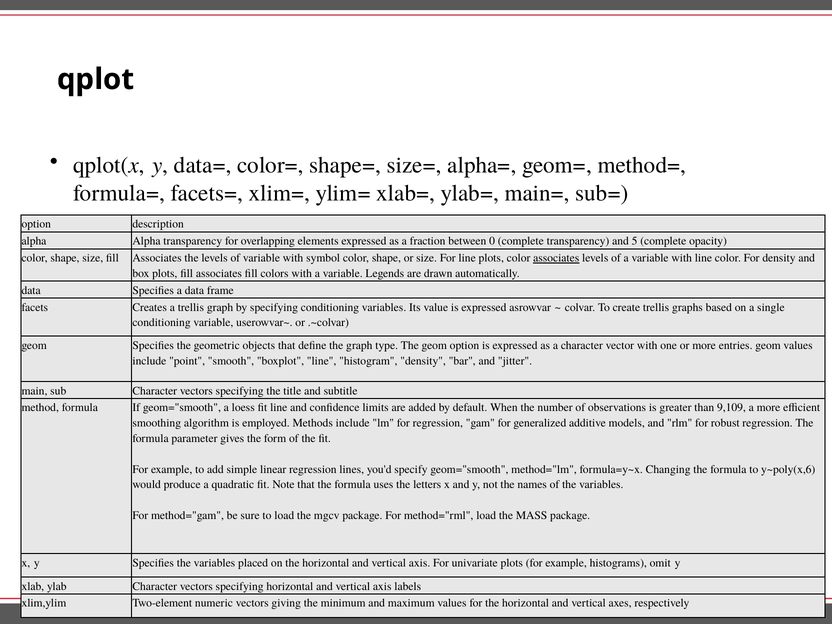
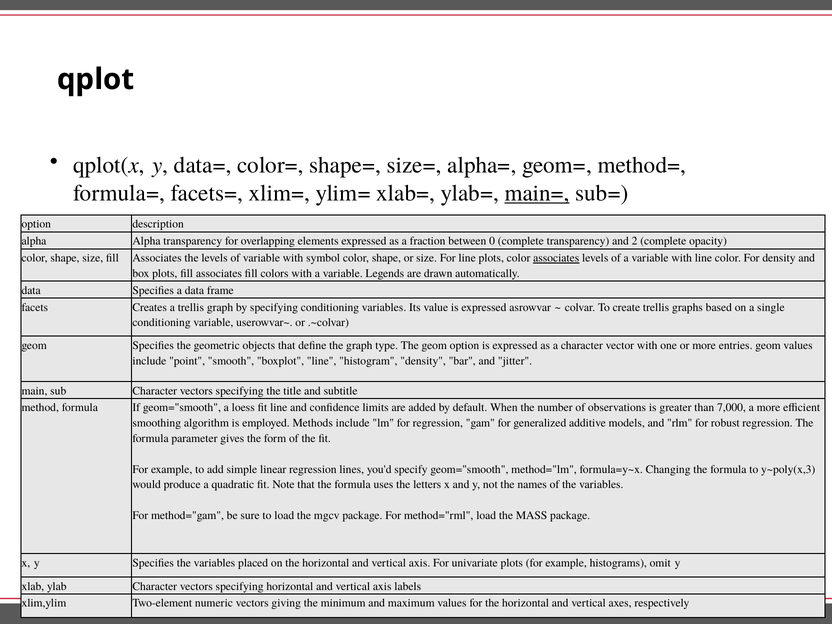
main= underline: none -> present
5: 5 -> 2
9,109: 9,109 -> 7,000
y~poly(x,6: y~poly(x,6 -> y~poly(x,3
